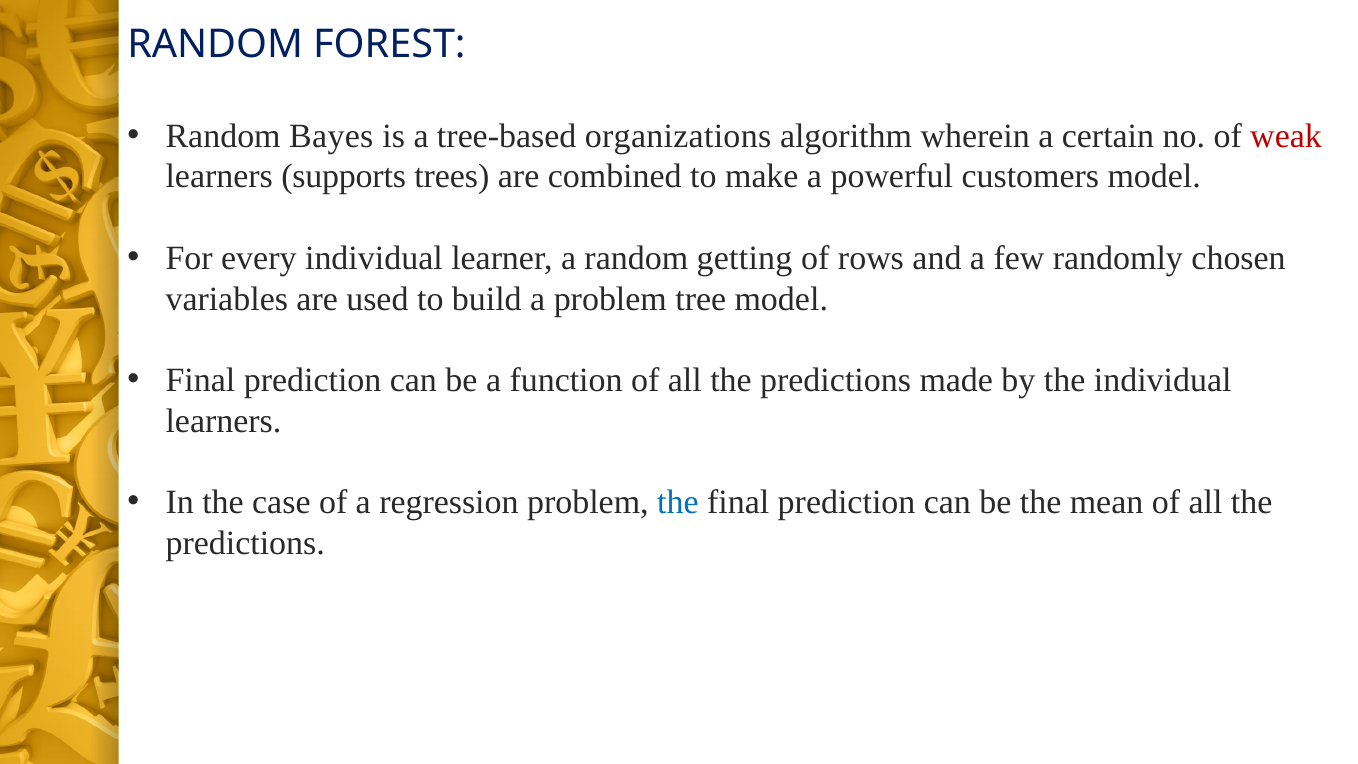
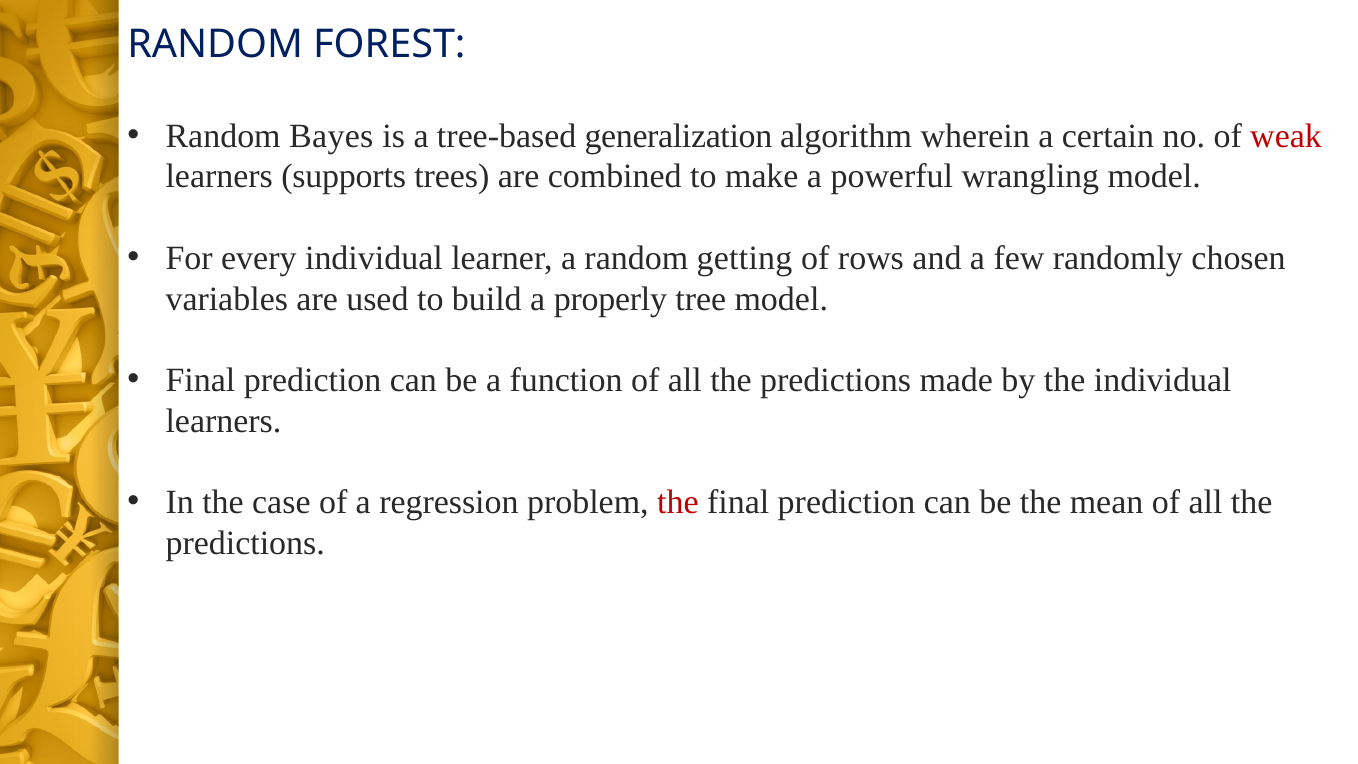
organizations: organizations -> generalization
customers: customers -> wrangling
a problem: problem -> properly
the at (678, 503) colour: blue -> red
